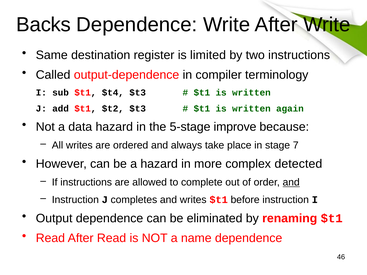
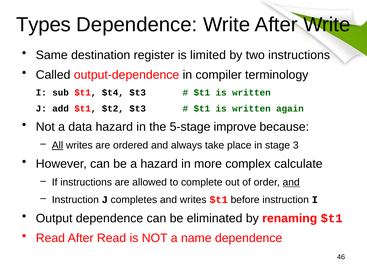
Backs: Backs -> Types
All underline: none -> present
7: 7 -> 3
detected: detected -> calculate
